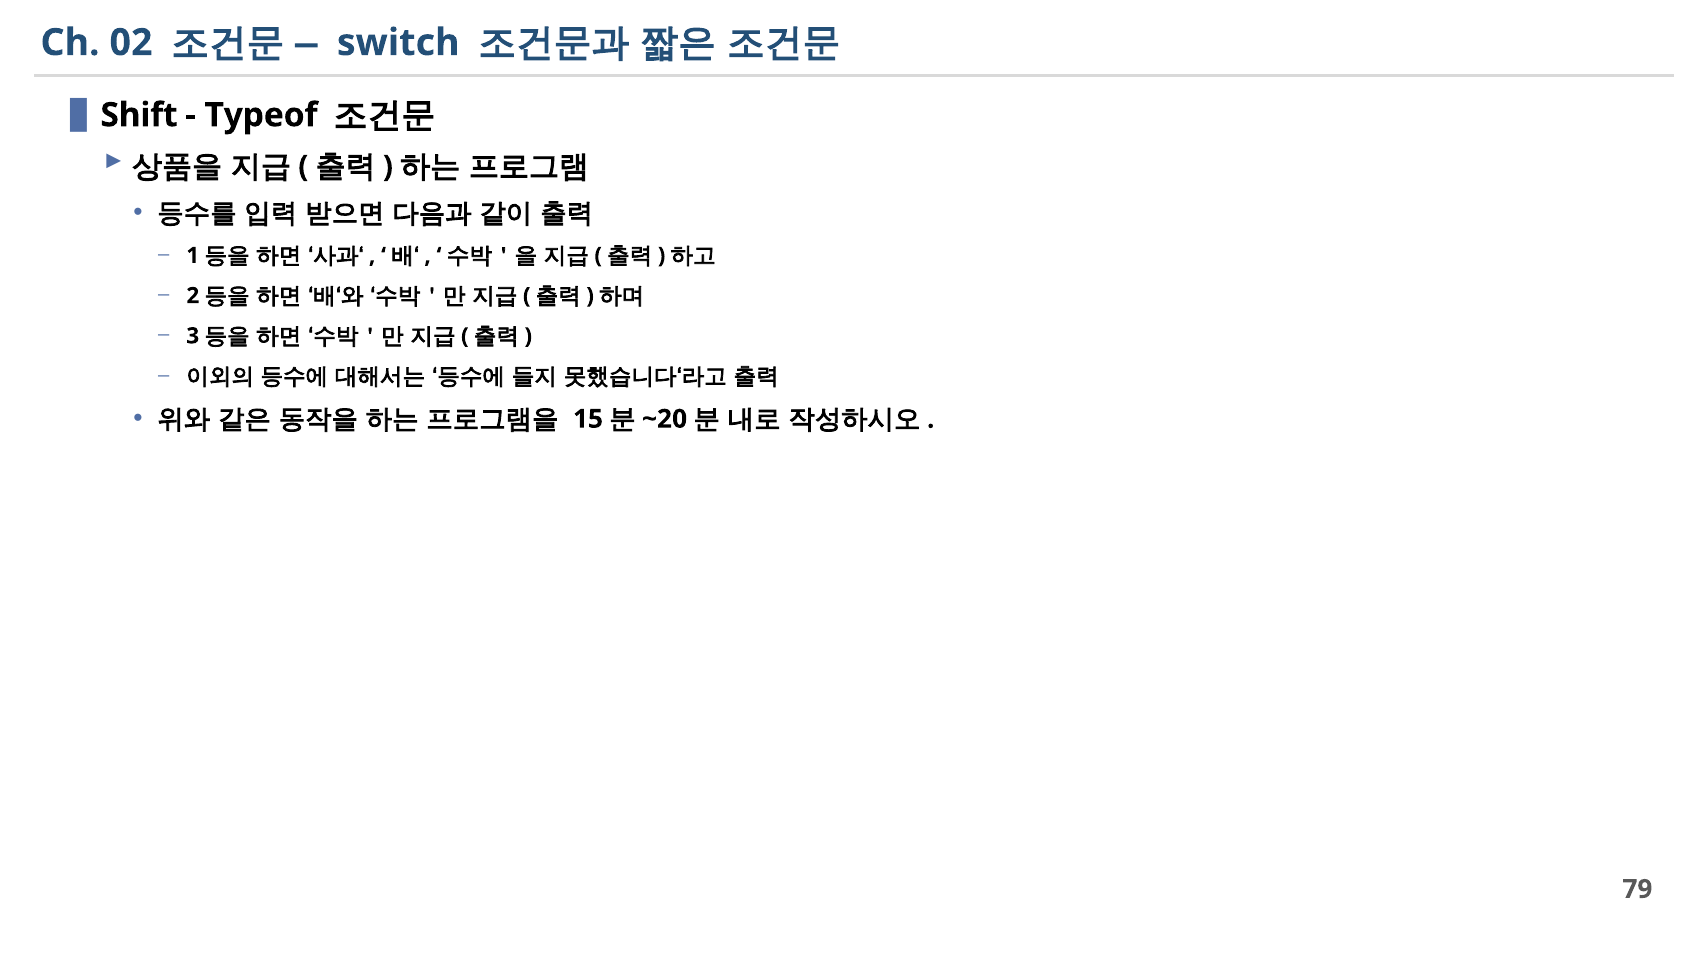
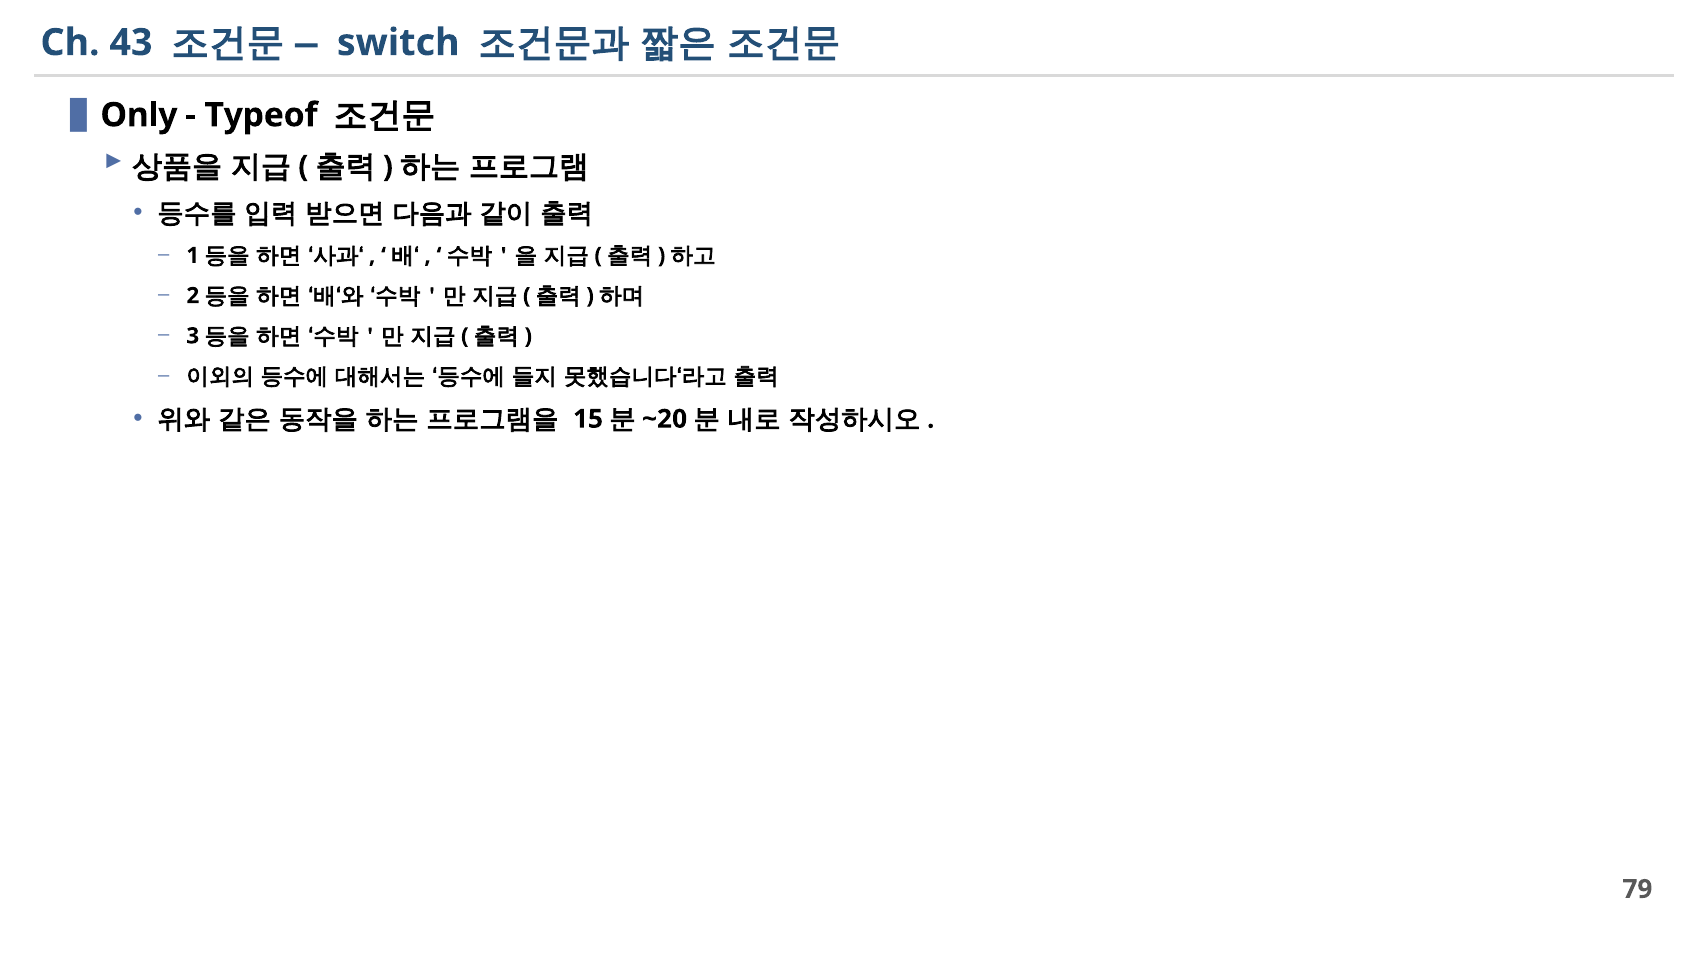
02: 02 -> 43
Shift: Shift -> Only
